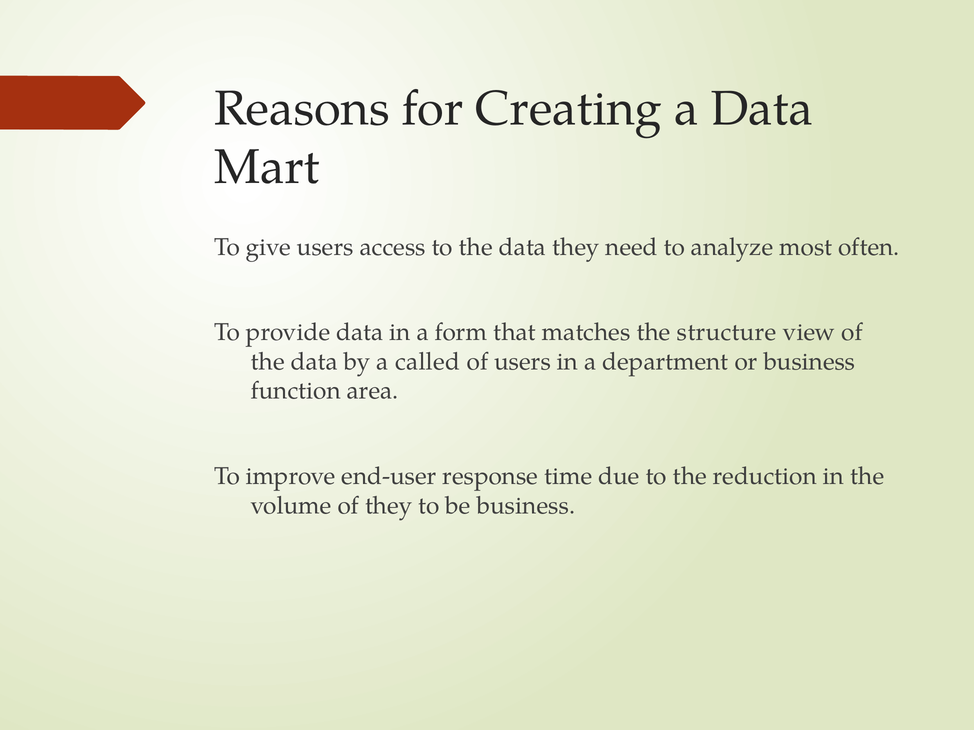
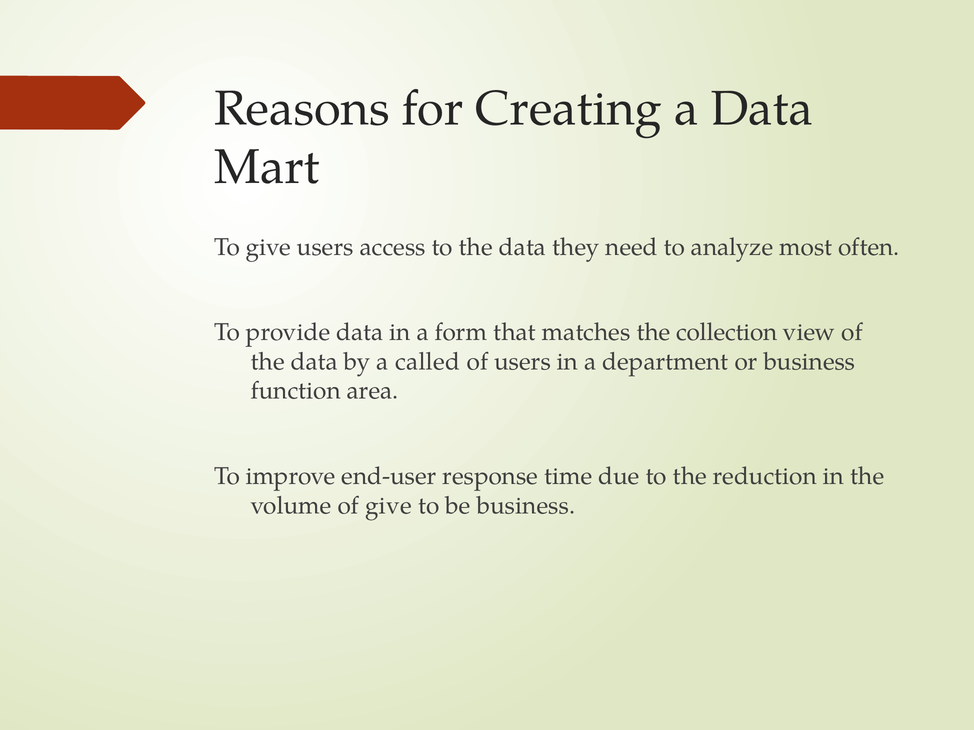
structure: structure -> collection
of they: they -> give
